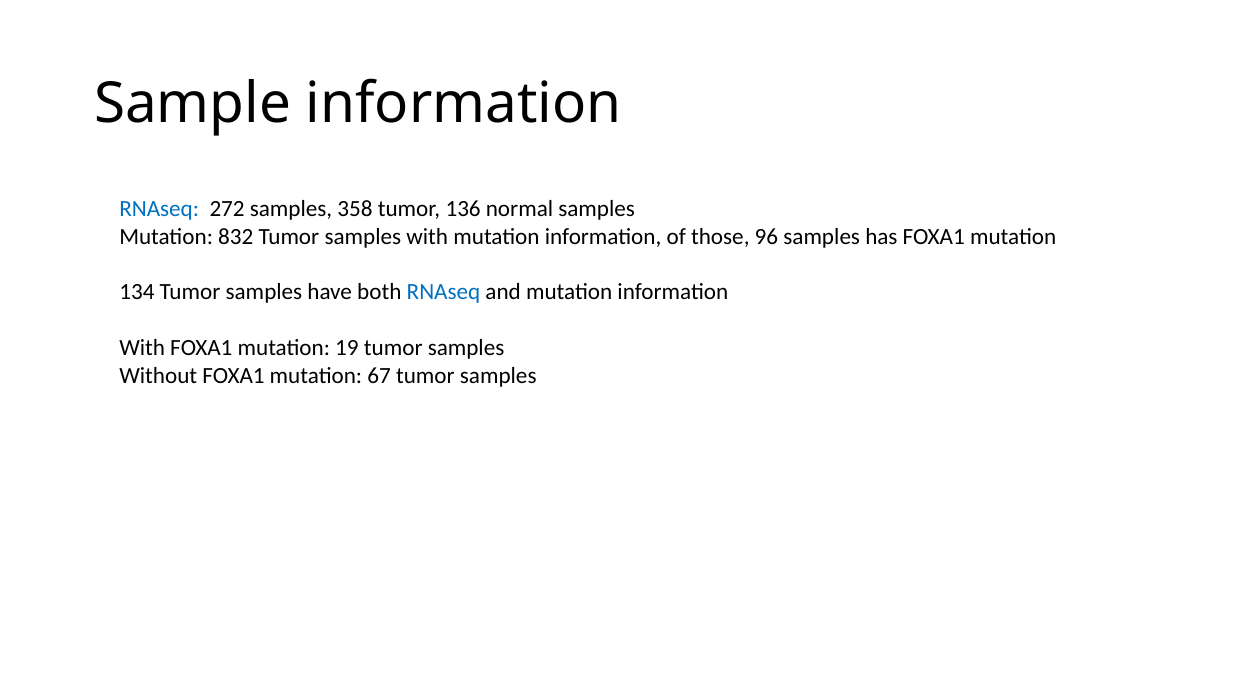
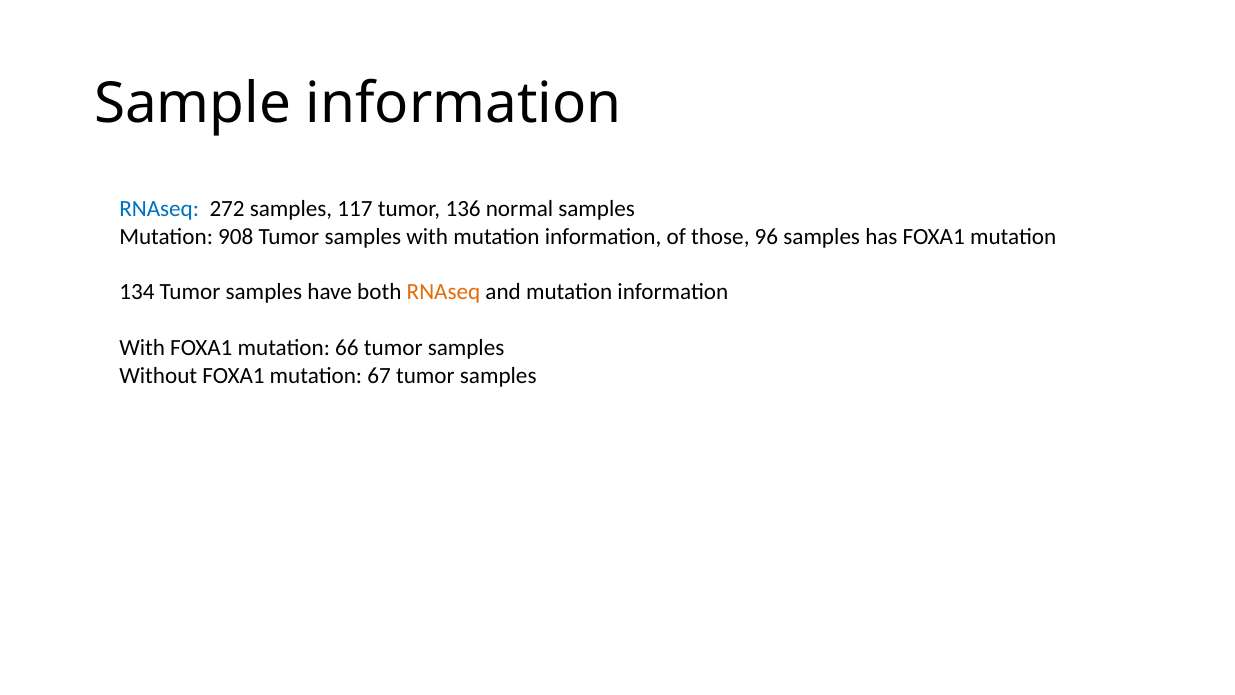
358: 358 -> 117
832: 832 -> 908
RNAseq at (443, 292) colour: blue -> orange
19: 19 -> 66
